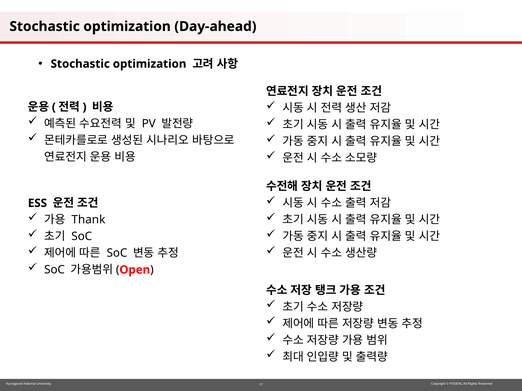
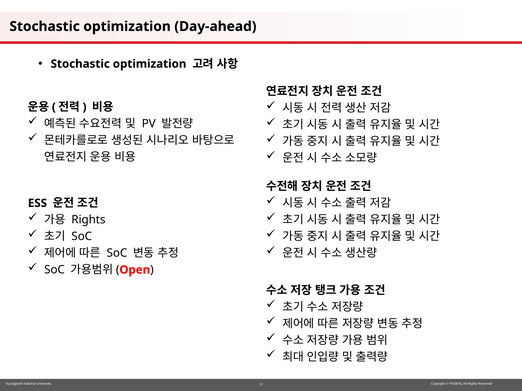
Thank at (88, 220): Thank -> Rights
